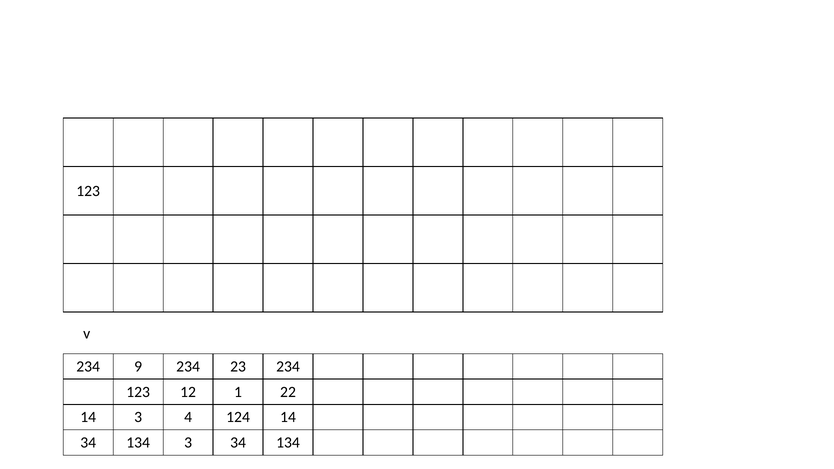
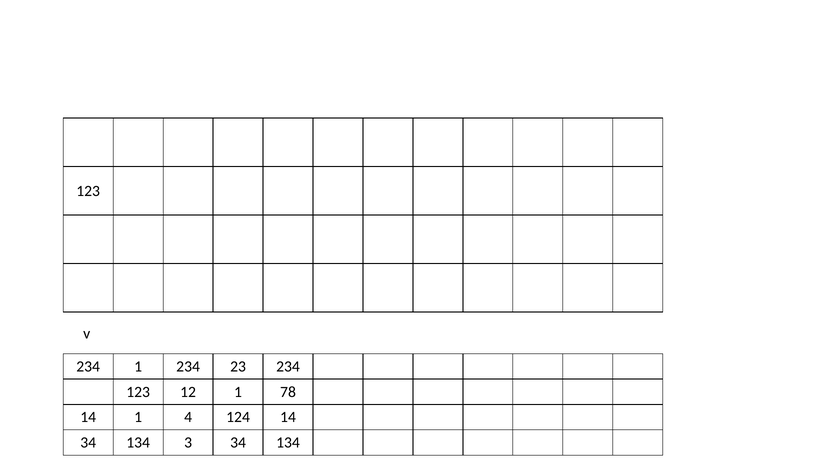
234 9: 9 -> 1
22: 22 -> 78
14 3: 3 -> 1
